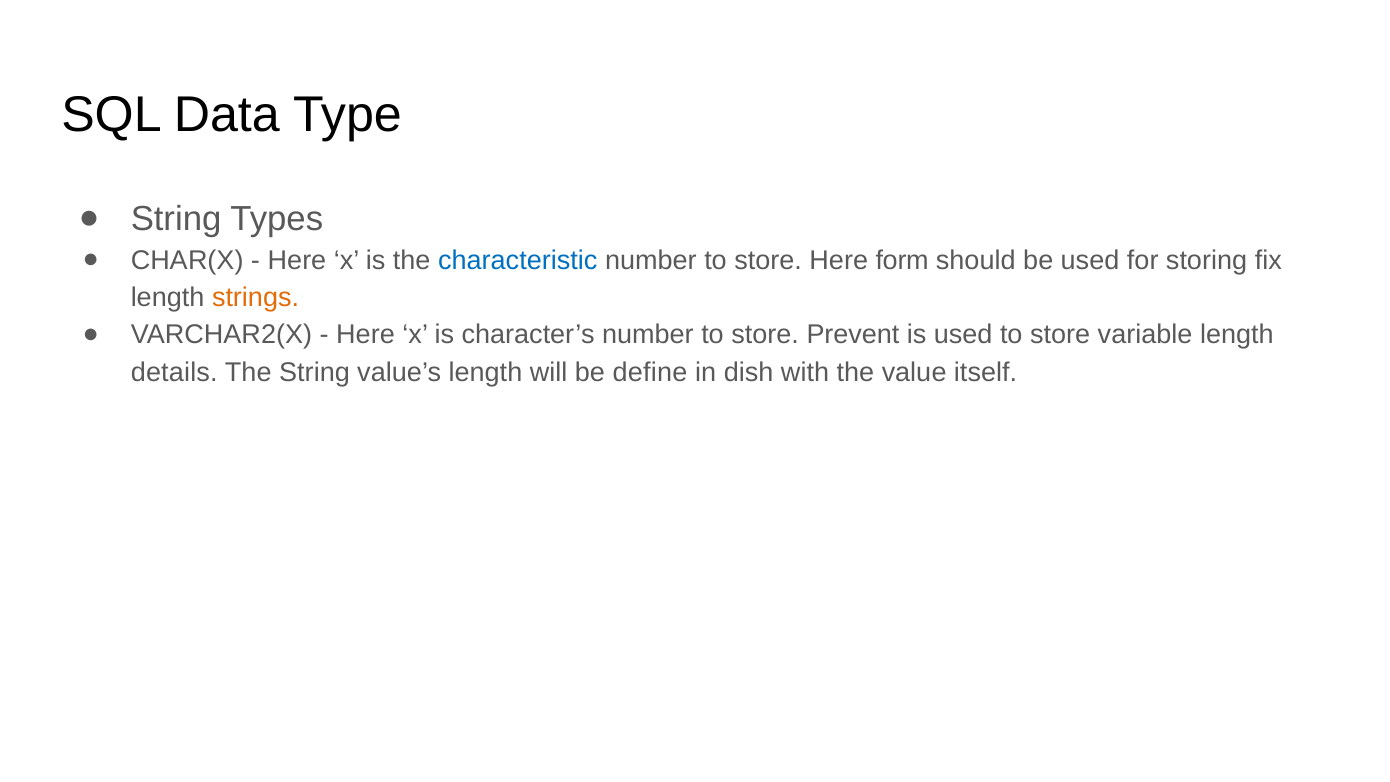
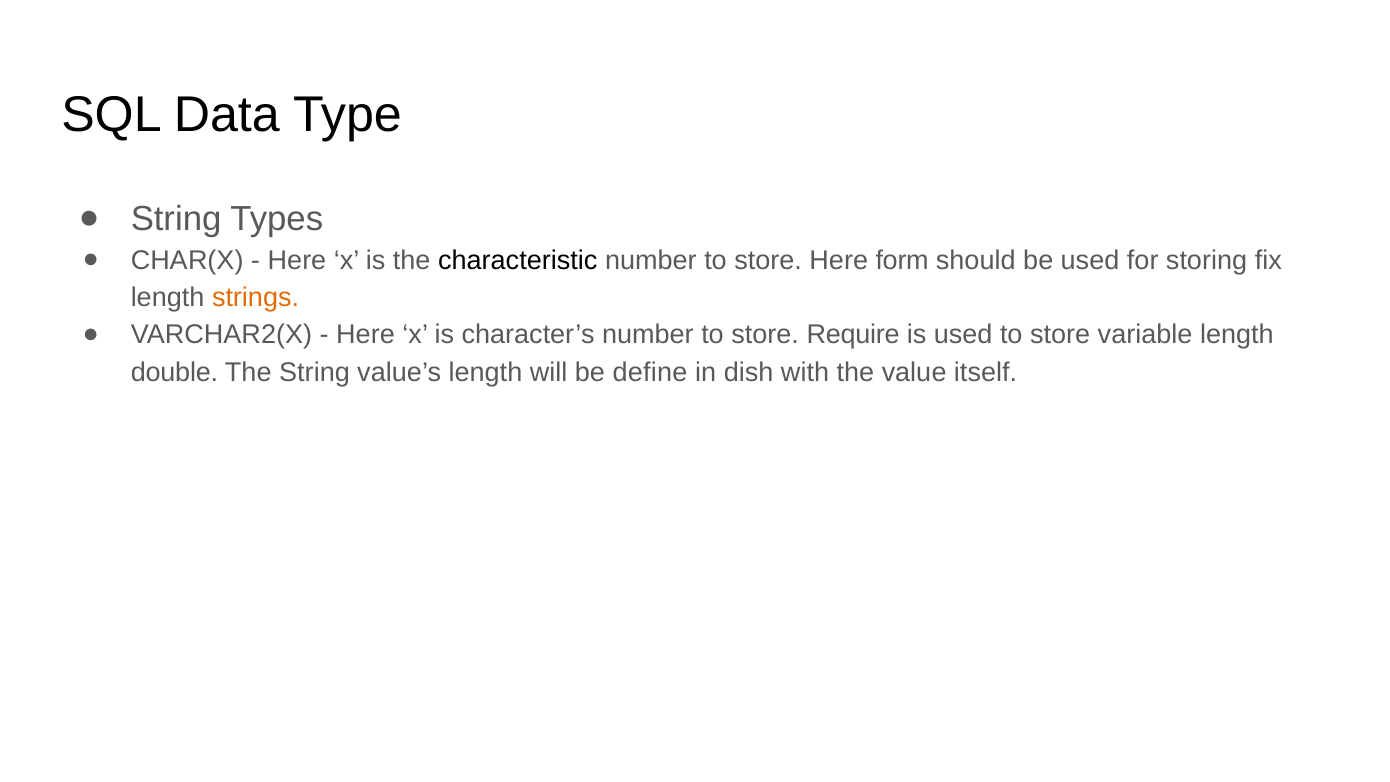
characteristic colour: blue -> black
Prevent: Prevent -> Require
details: details -> double
